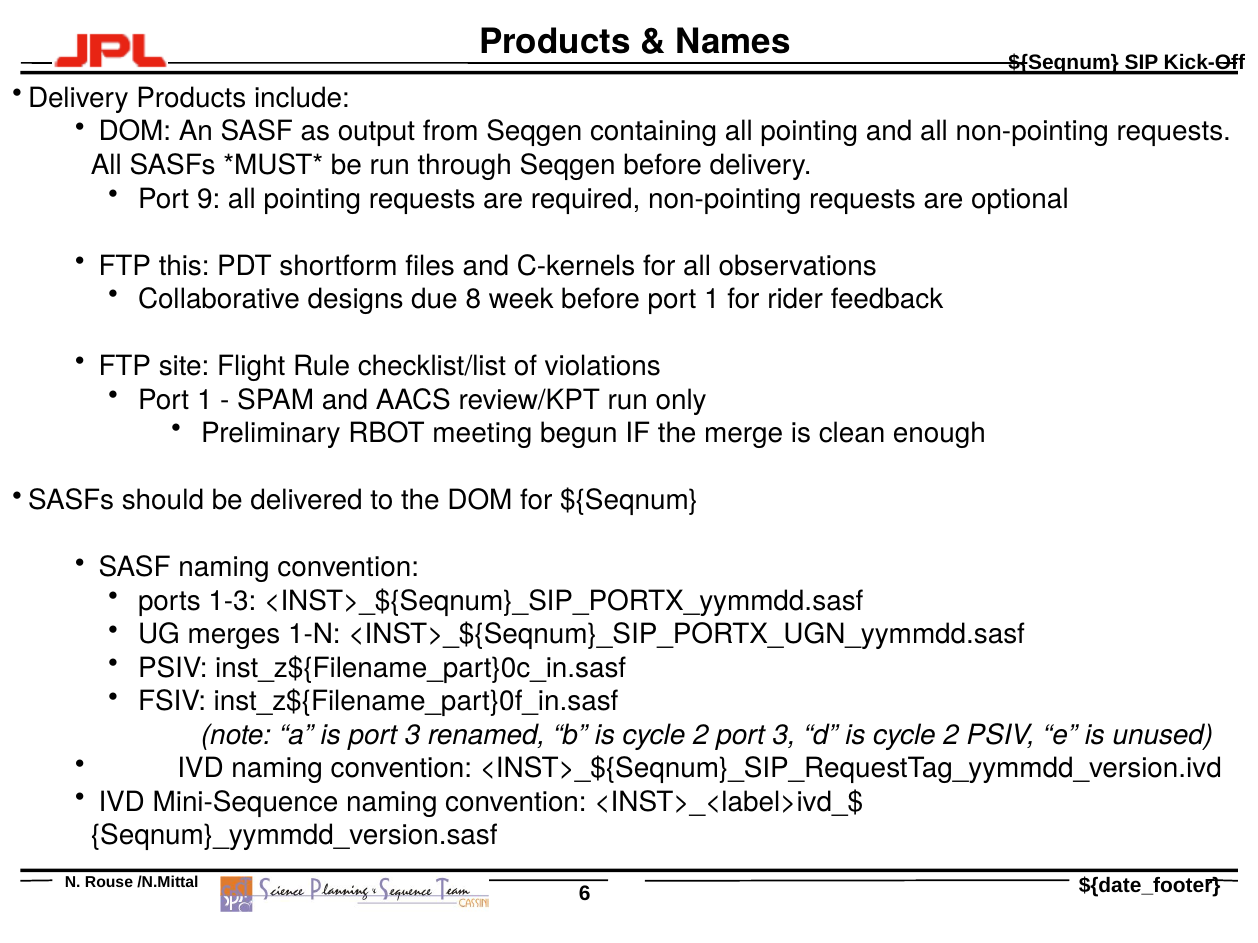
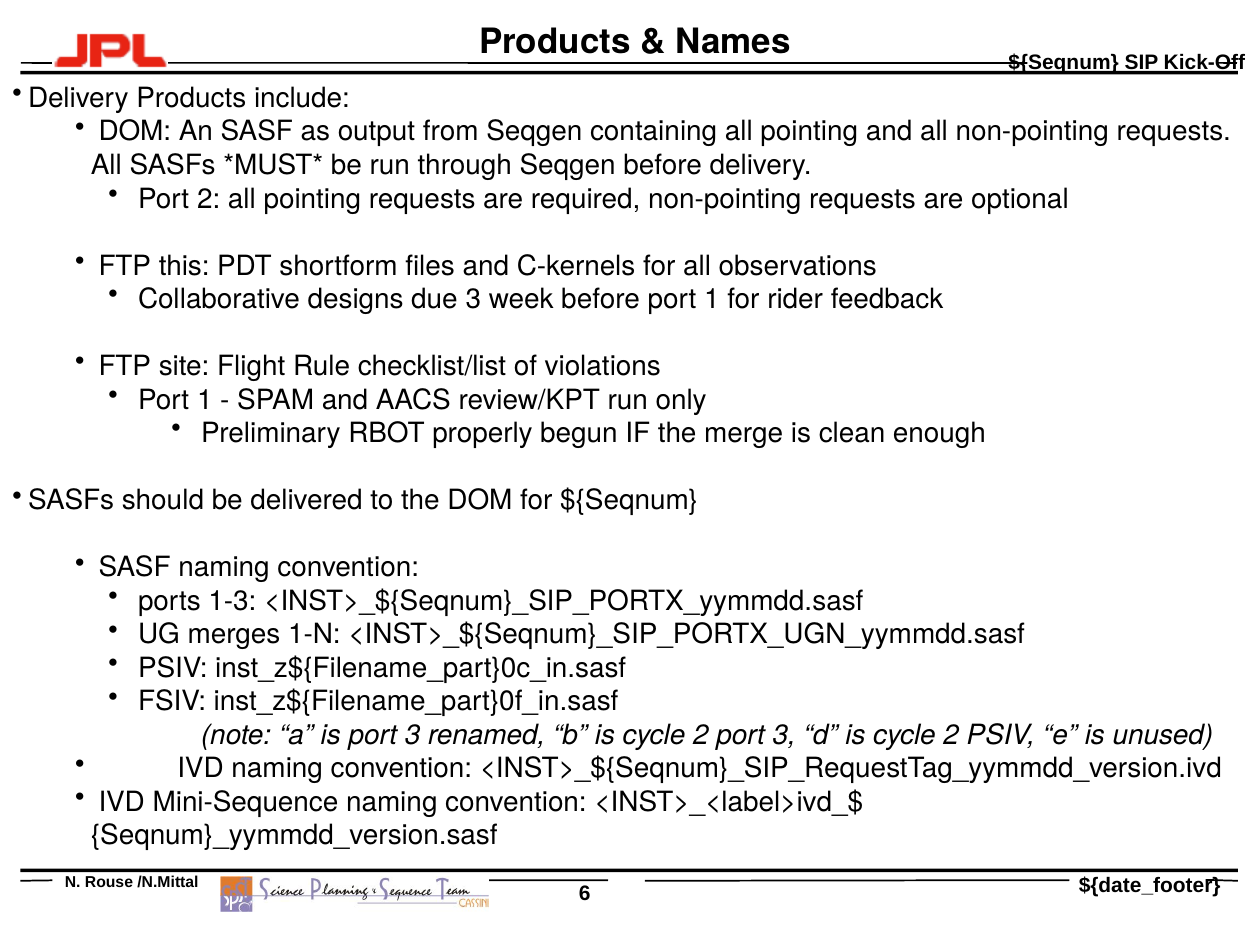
Port 9: 9 -> 2
due 8: 8 -> 3
meeting: meeting -> properly
